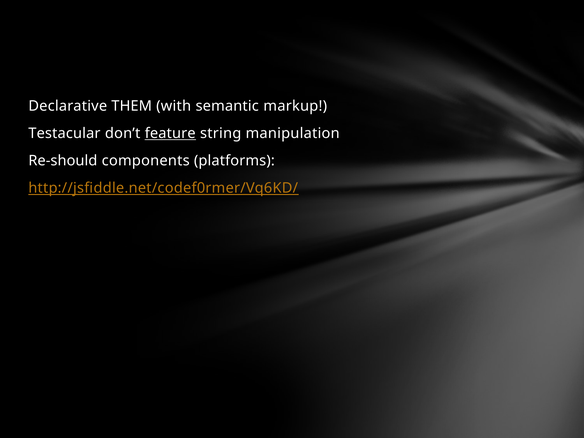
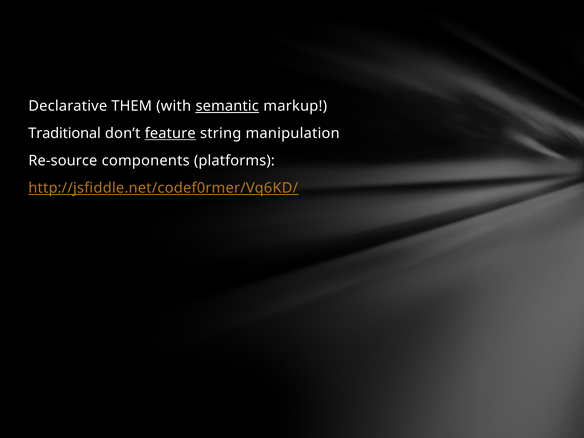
semantic underline: none -> present
Testacular: Testacular -> Traditional
Re-should: Re-should -> Re-source
